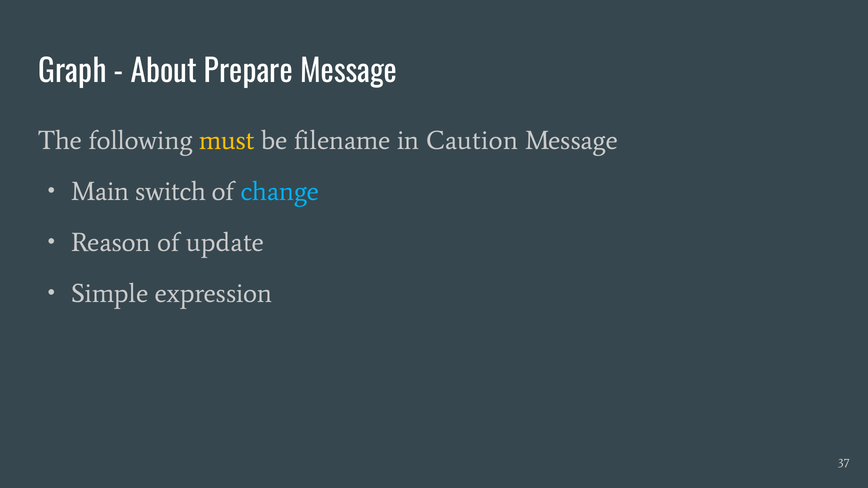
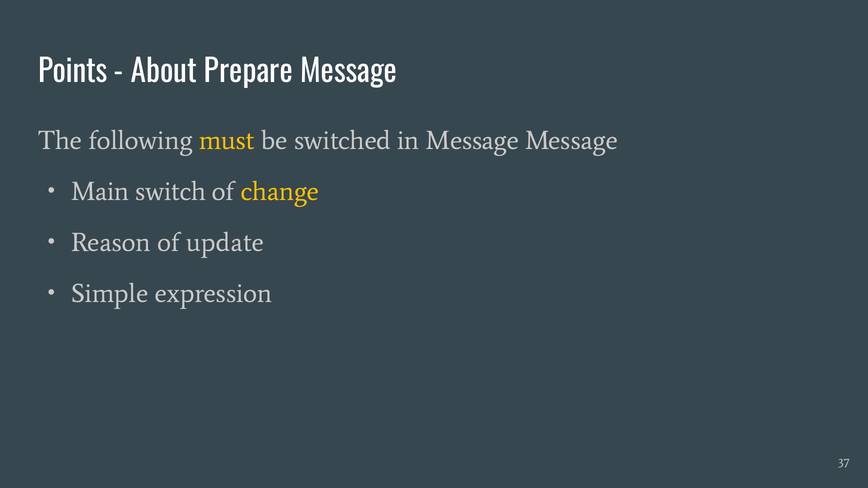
Graph: Graph -> Points
filename: filename -> switched
in Caution: Caution -> Message
change colour: light blue -> yellow
